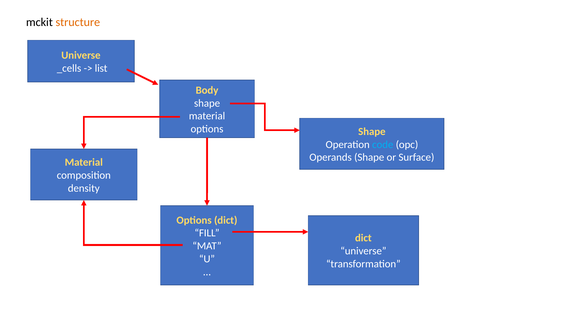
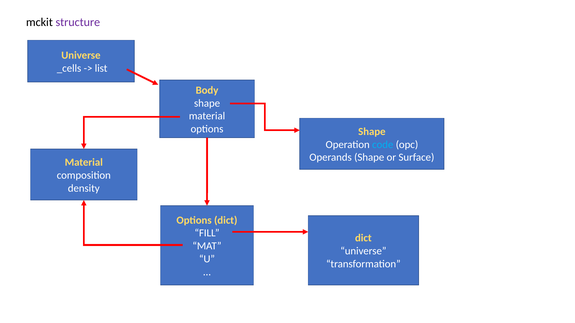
structure colour: orange -> purple
